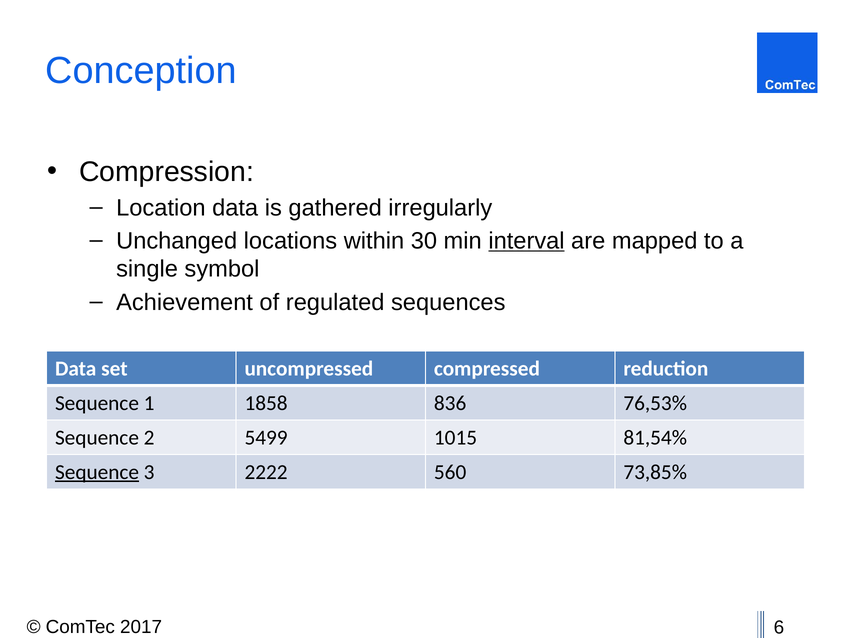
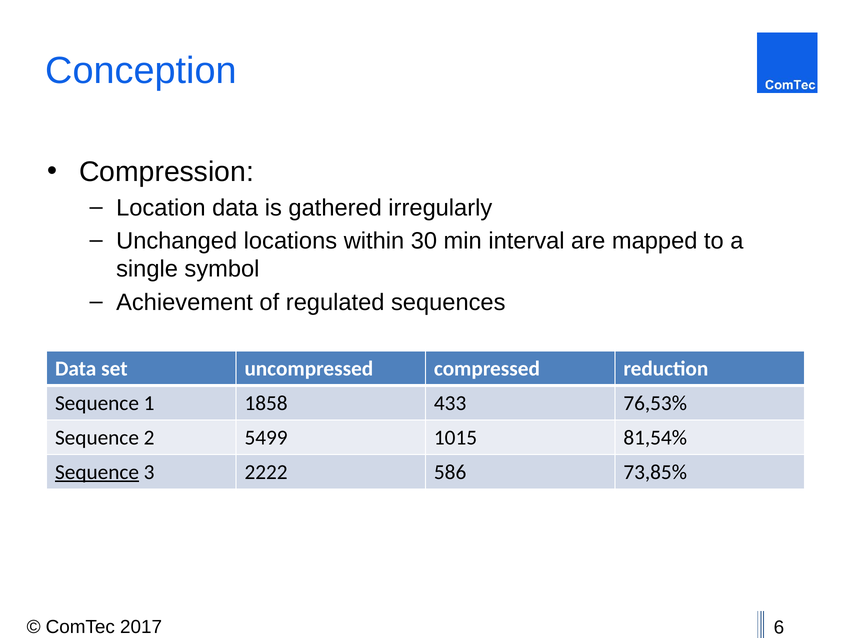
interval underline: present -> none
836: 836 -> 433
560: 560 -> 586
